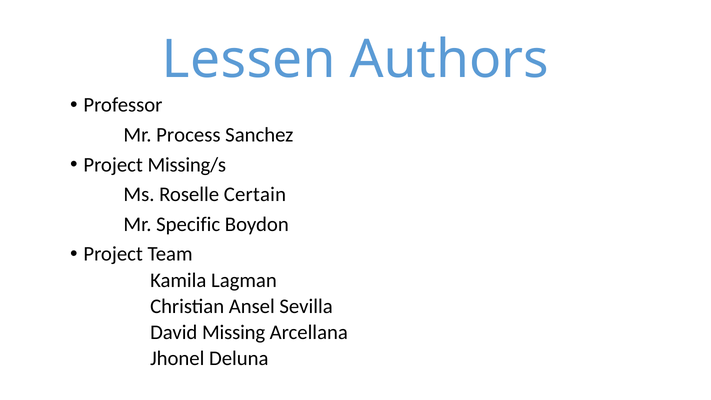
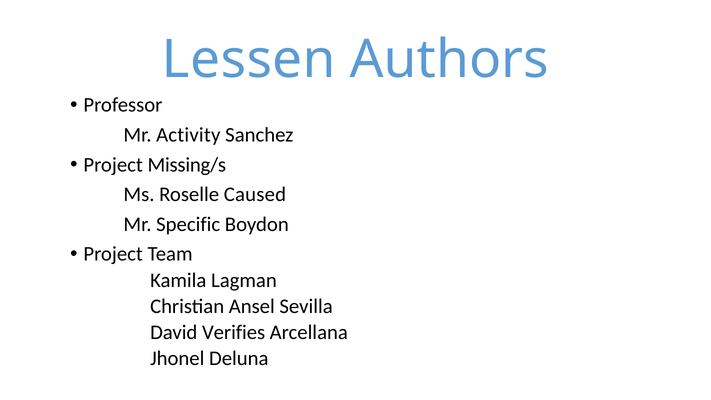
Process: Process -> Activity
Certain: Certain -> Caused
Missing: Missing -> Verifies
